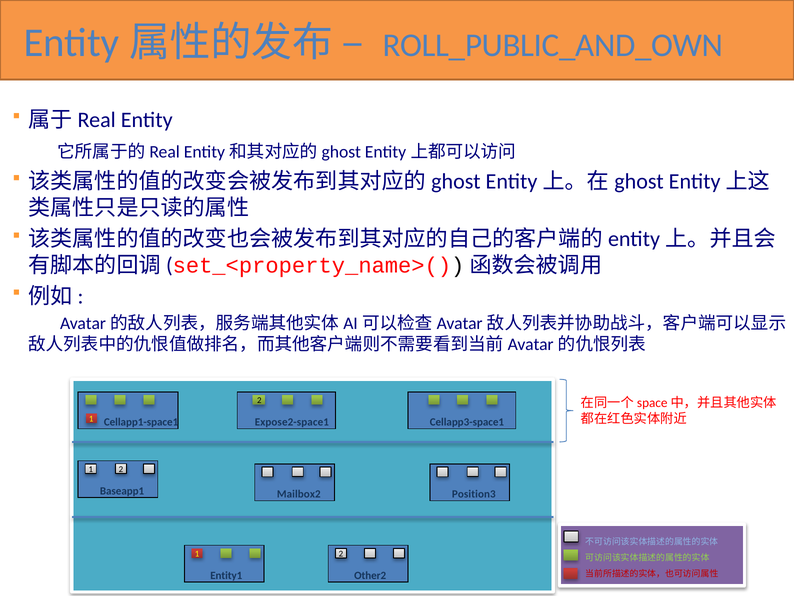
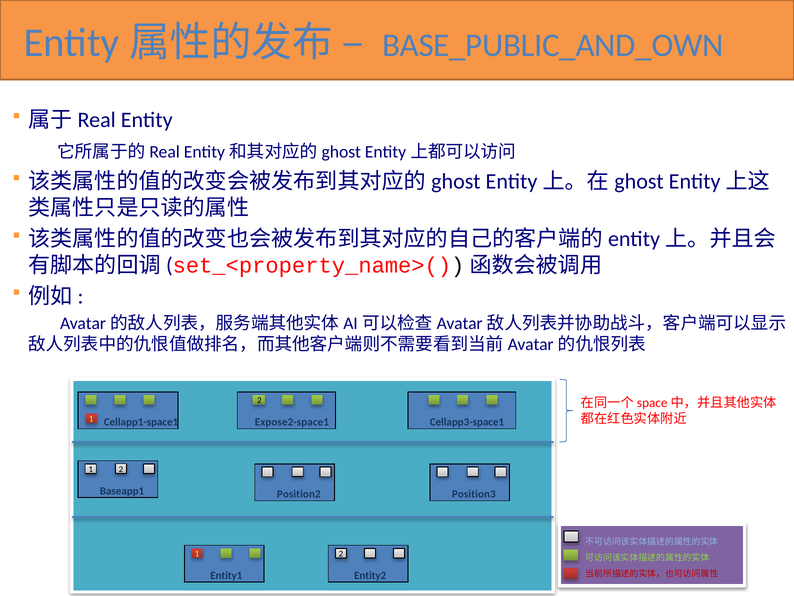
ROLL_PUBLIC_AND_OWN: ROLL_PUBLIC_AND_OWN -> BASE_PUBLIC_AND_OWN
Mailbox2: Mailbox2 -> Position2
Other2: Other2 -> Entity2
